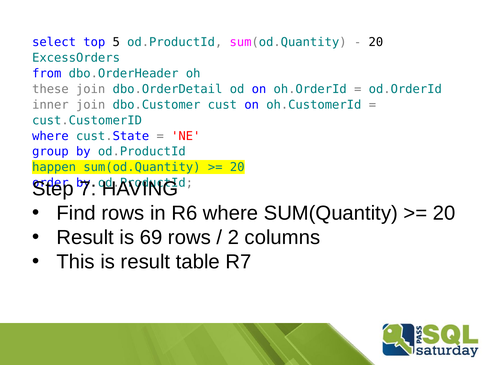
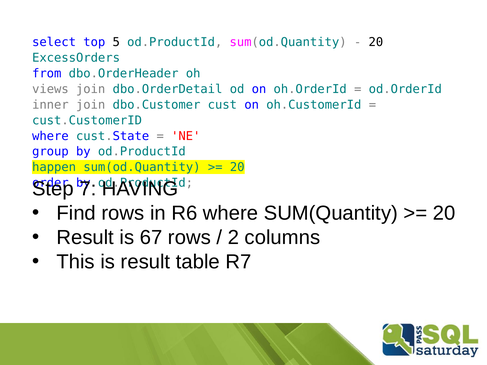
these: these -> views
69: 69 -> 67
